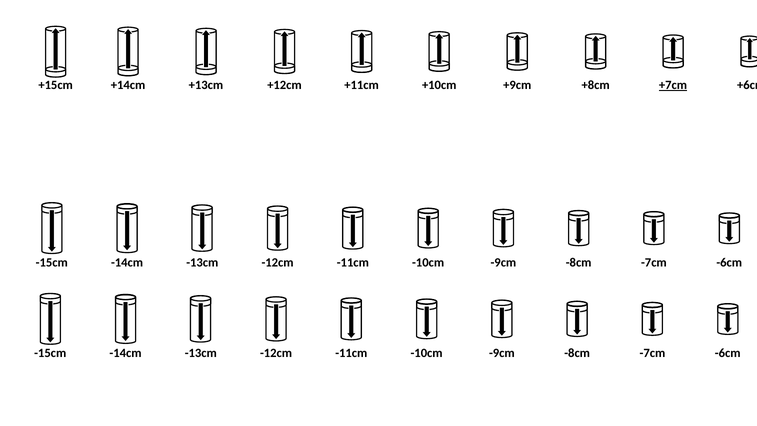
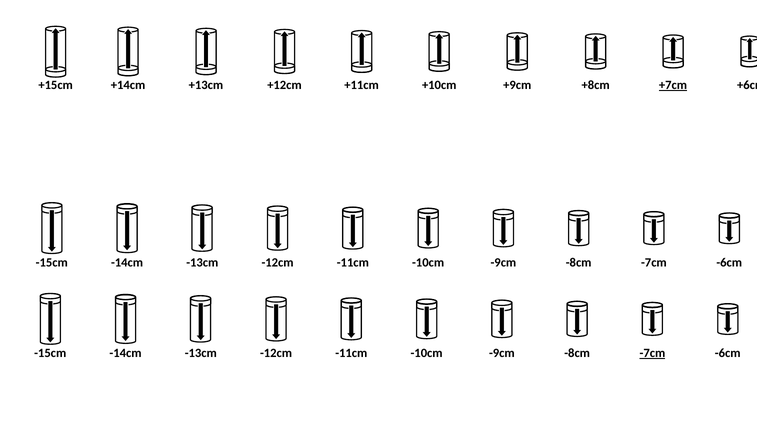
-7cm at (652, 353) underline: none -> present
